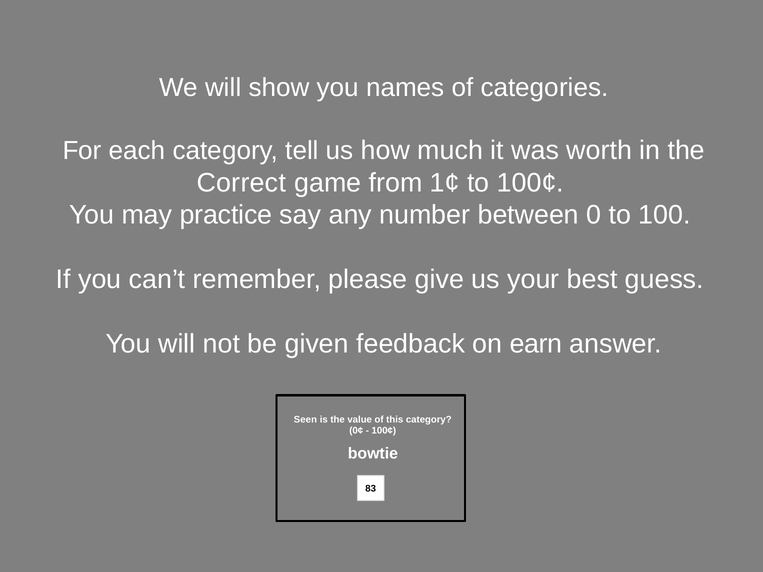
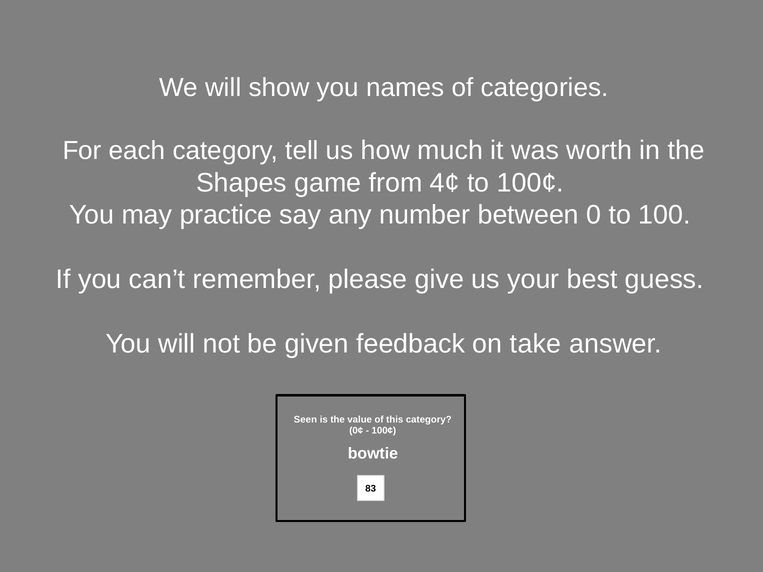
Correct: Correct -> Shapes
1¢: 1¢ -> 4¢
earn: earn -> take
